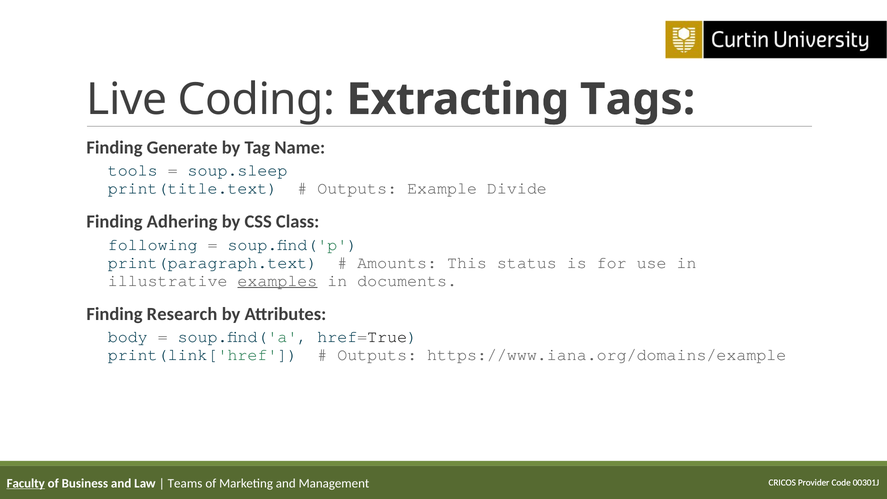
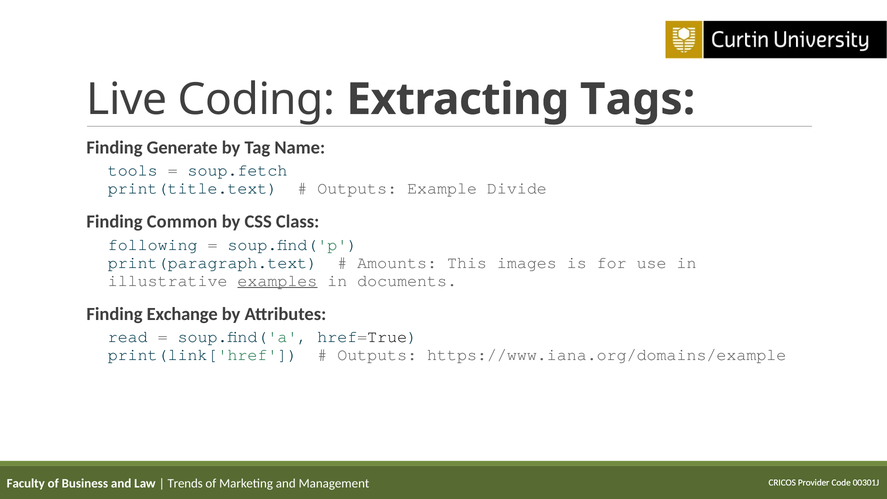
soup.sleep: soup.sleep -> soup.fetch
Adhering: Adhering -> Common
status: status -> images
Research: Research -> Exchange
body: body -> read
Faculty underline: present -> none
Teams: Teams -> Trends
